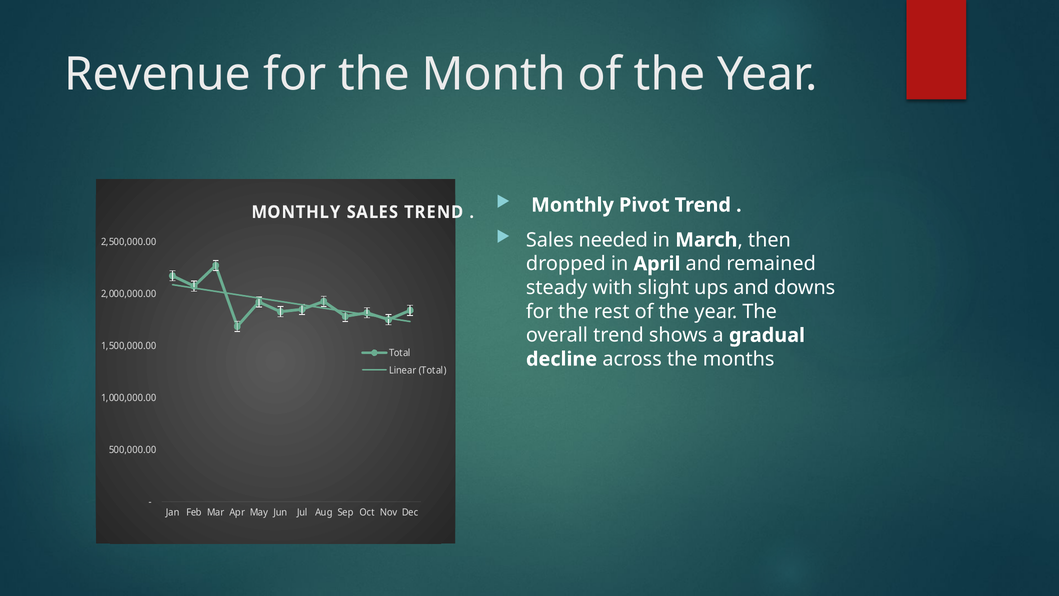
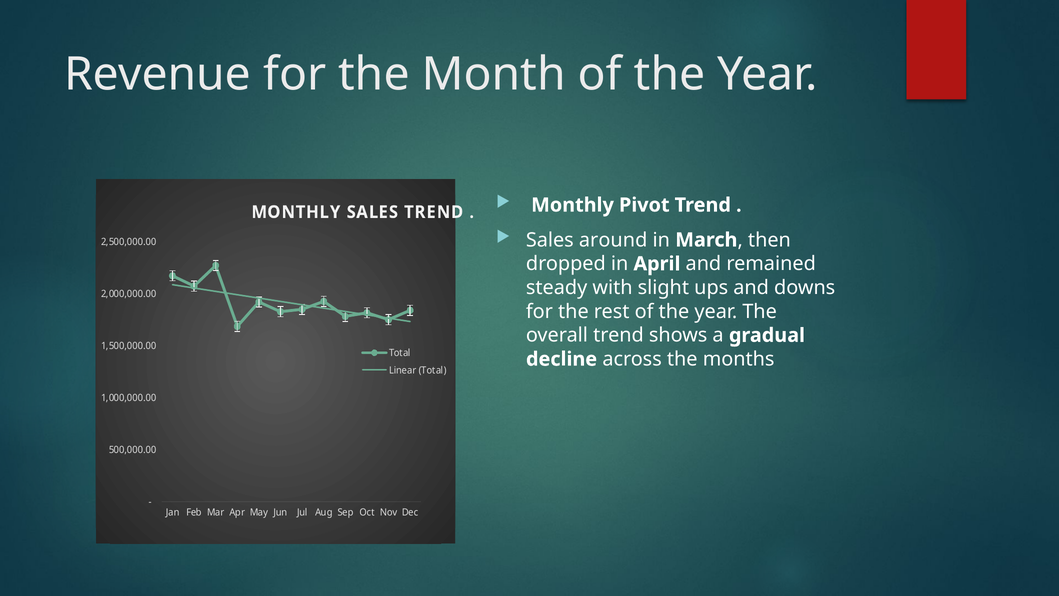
needed: needed -> around
